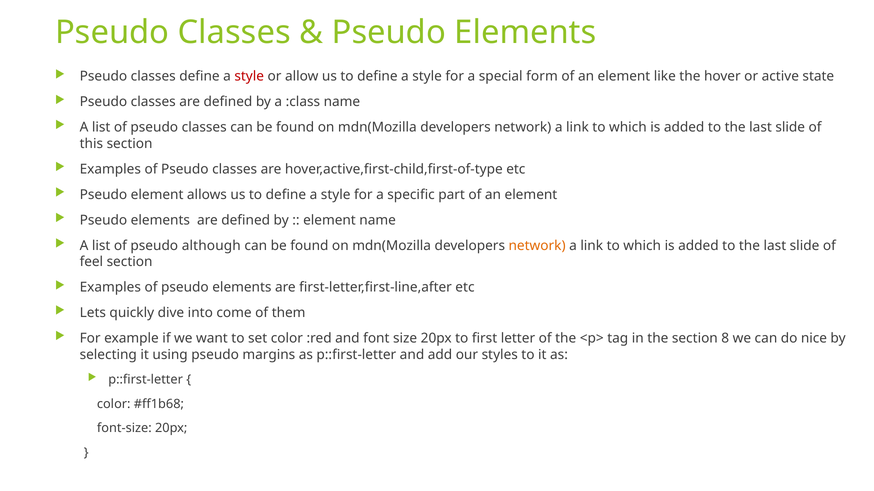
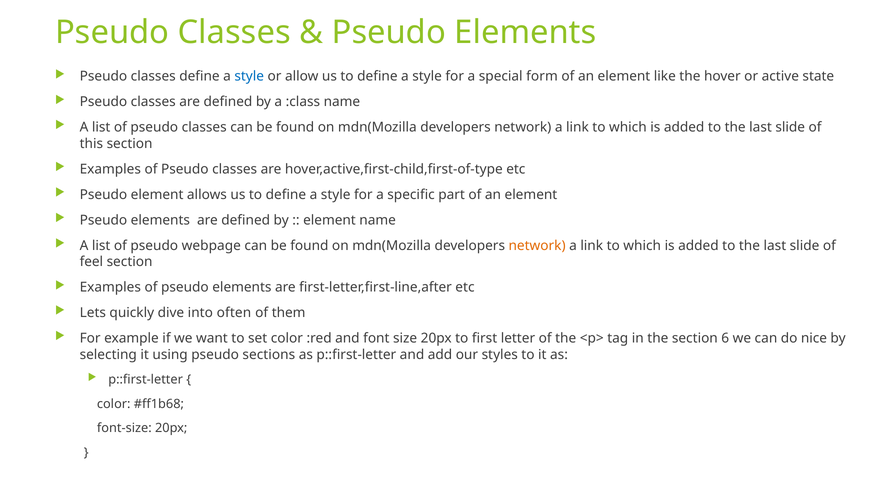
style at (249, 76) colour: red -> blue
although: although -> webpage
come: come -> often
8: 8 -> 6
margins: margins -> sections
